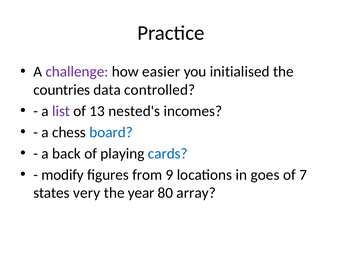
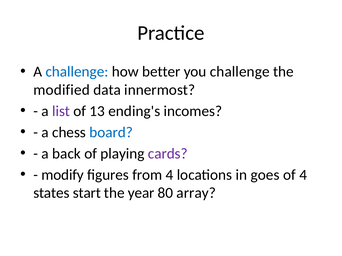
challenge at (77, 72) colour: purple -> blue
easier: easier -> better
you initialised: initialised -> challenge
countries: countries -> modified
controlled: controlled -> innermost
nested's: nested's -> ending's
cards colour: blue -> purple
from 9: 9 -> 4
of 7: 7 -> 4
very: very -> start
